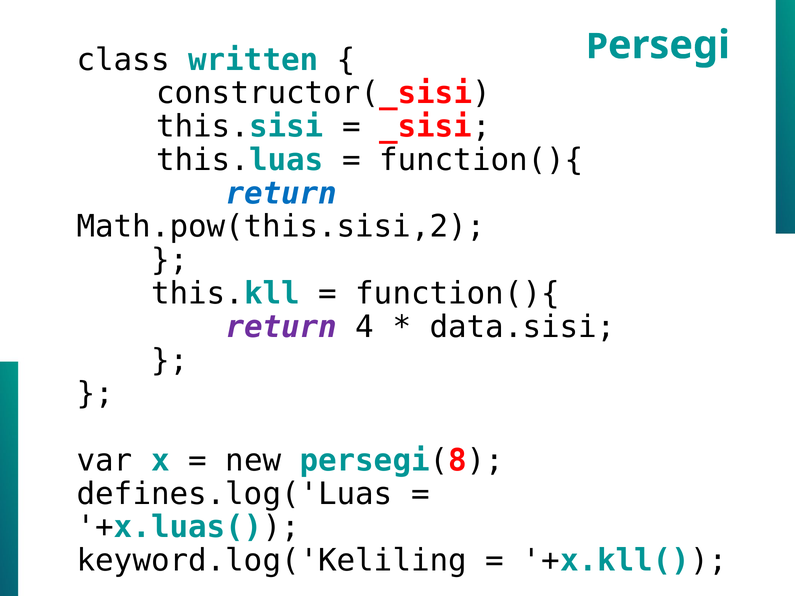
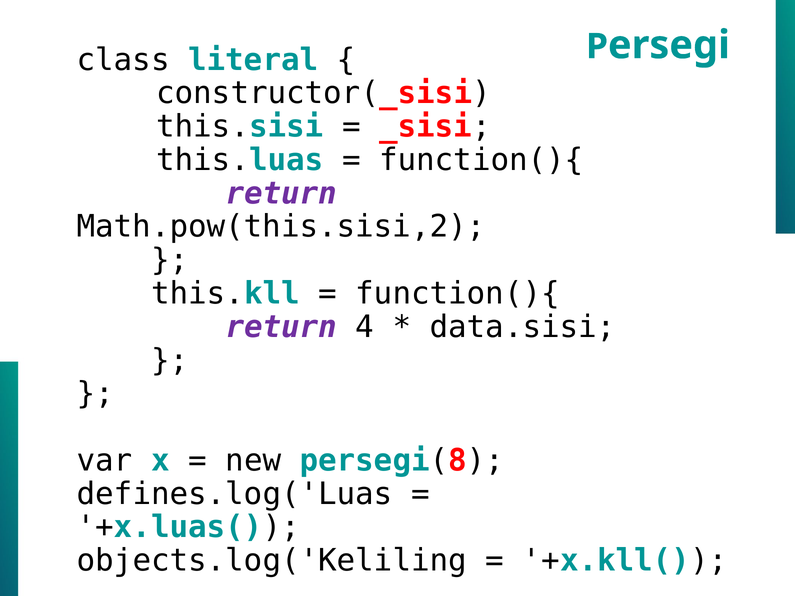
written: written -> literal
return at (281, 193) colour: blue -> purple
keyword.log('Keliling: keyword.log('Keliling -> objects.log('Keliling
